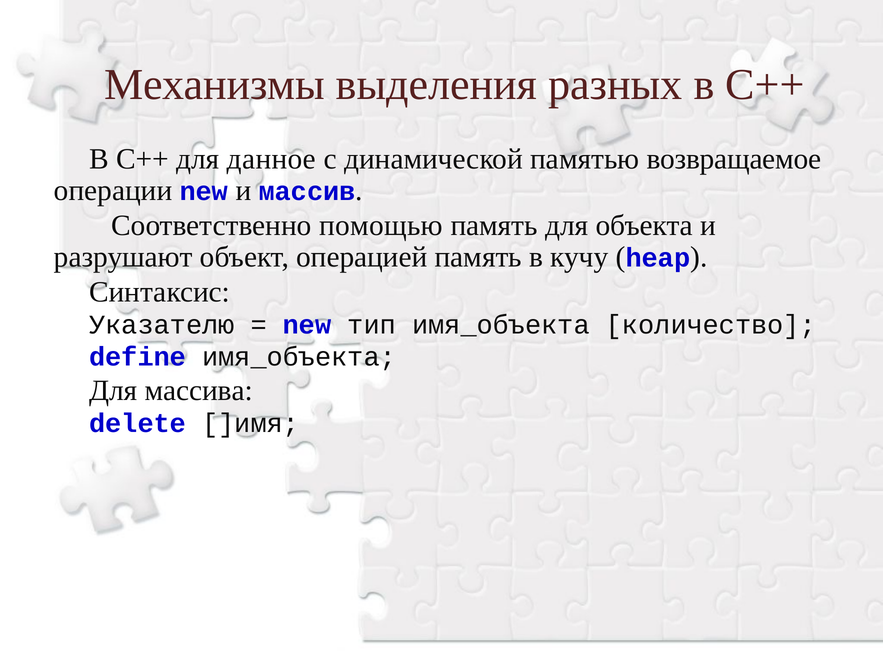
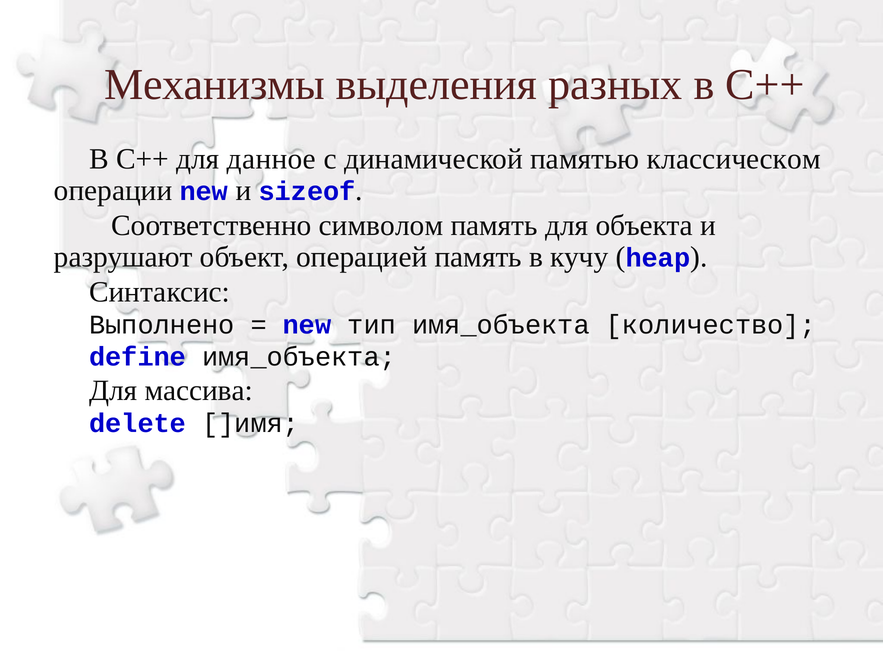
возвращаемое: возвращаемое -> классическом
массив: массив -> sizeof
помощью: помощью -> символом
Указателю: Указателю -> Выполнено
